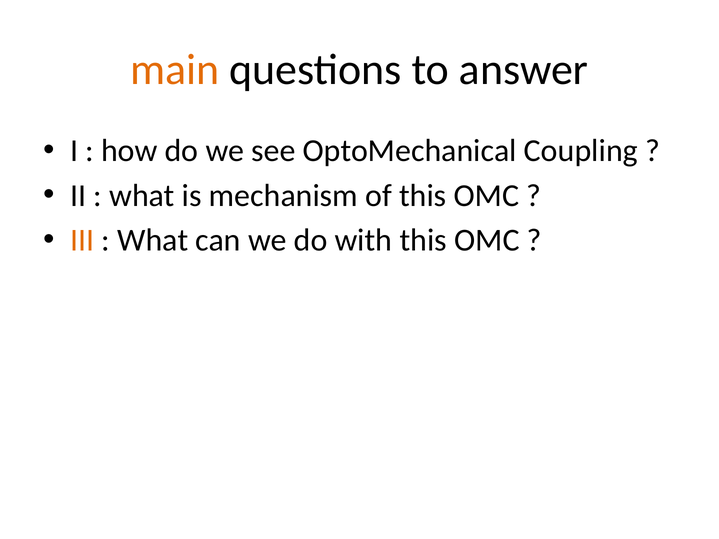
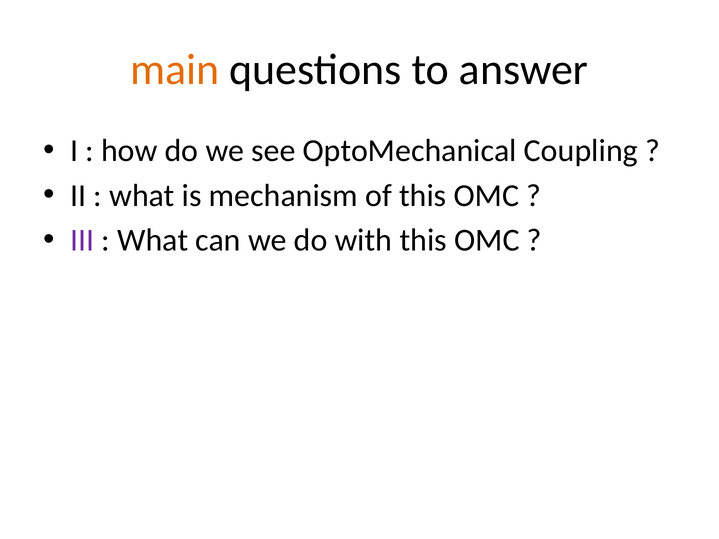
III colour: orange -> purple
